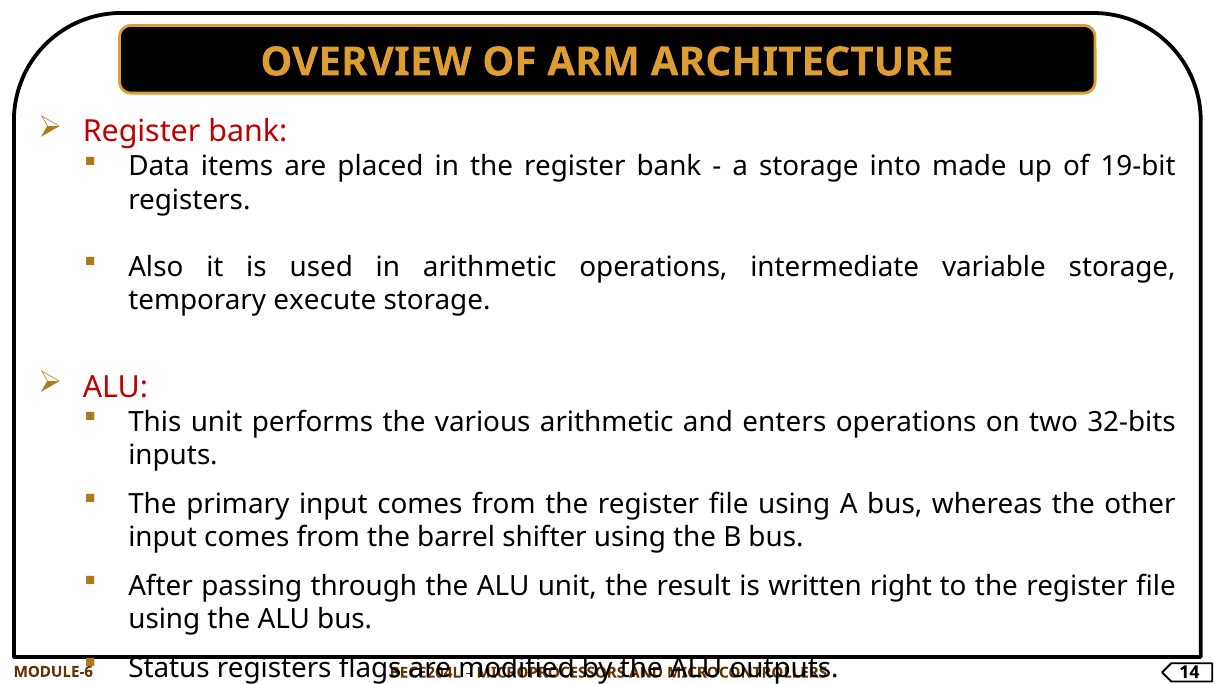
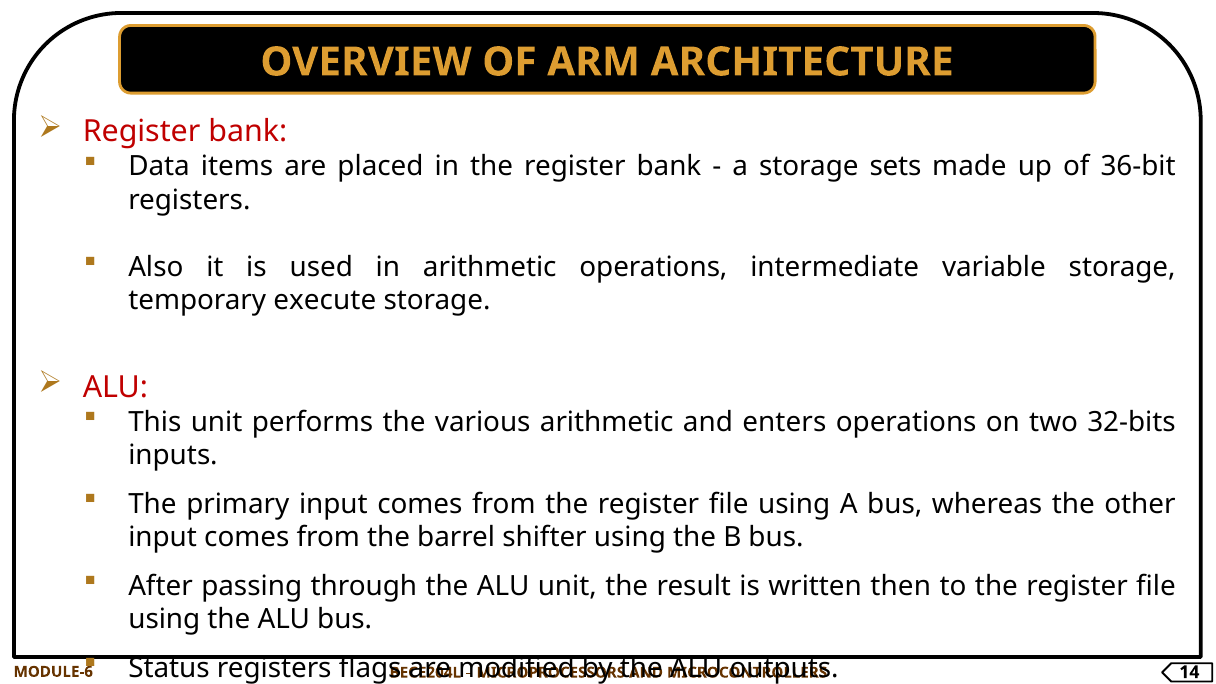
into: into -> sets
19-bit: 19-bit -> 36-bit
right: right -> then
